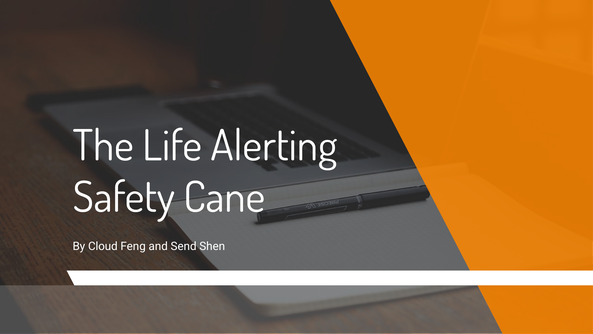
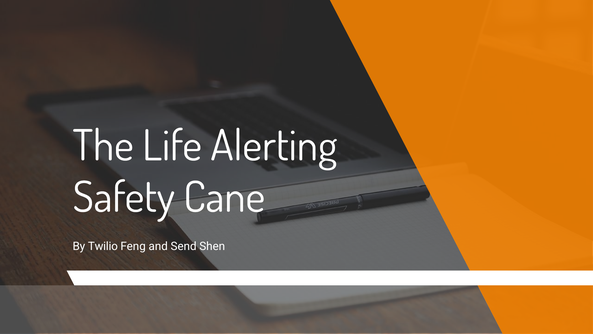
Cloud: Cloud -> Twilio
